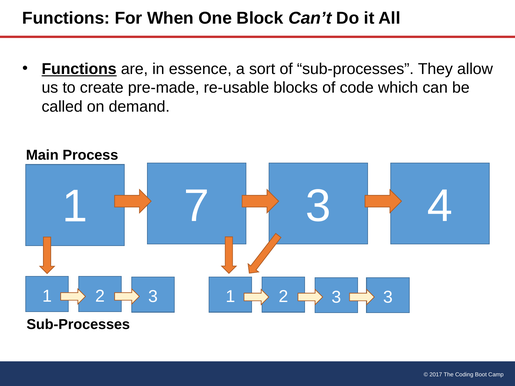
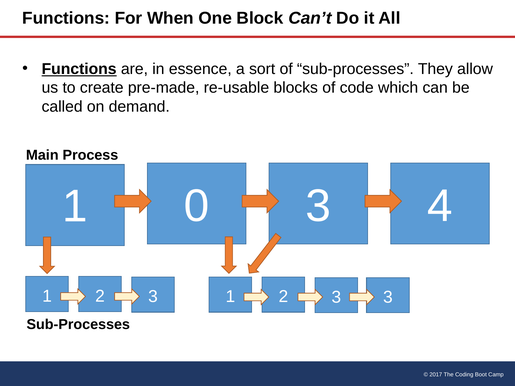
7: 7 -> 0
